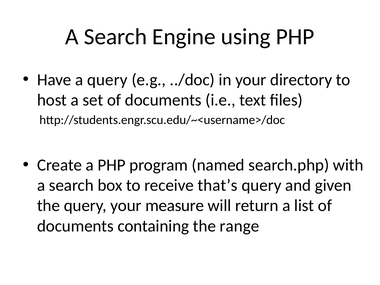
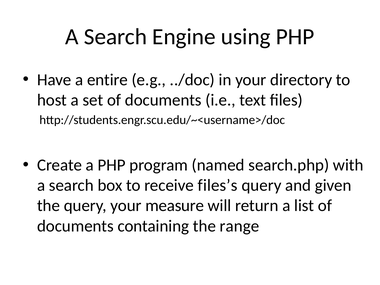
a query: query -> entire
that’s: that’s -> files’s
